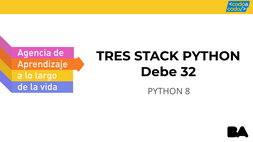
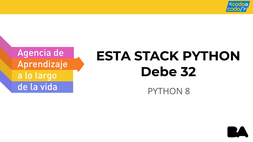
TRES: TRES -> ESTA
